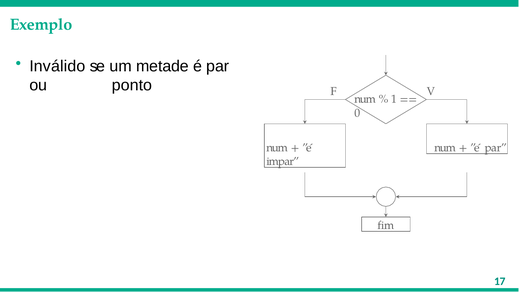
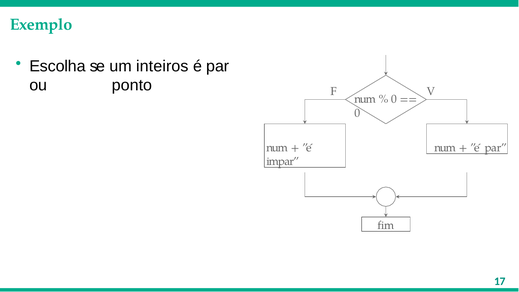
Inválido: Inválido -> Escolha
metade: metade -> inteiros
1 at (394, 99): 1 -> 0
